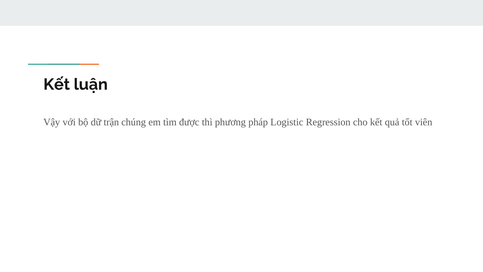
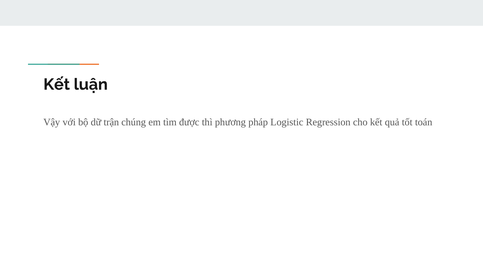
viên: viên -> toán
